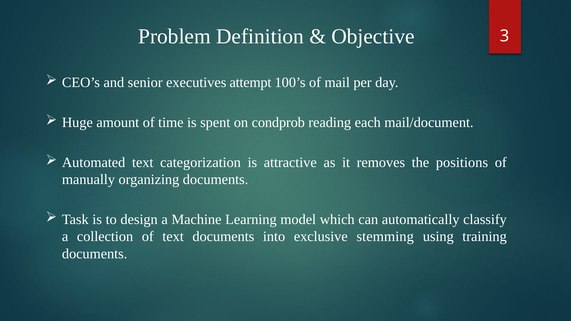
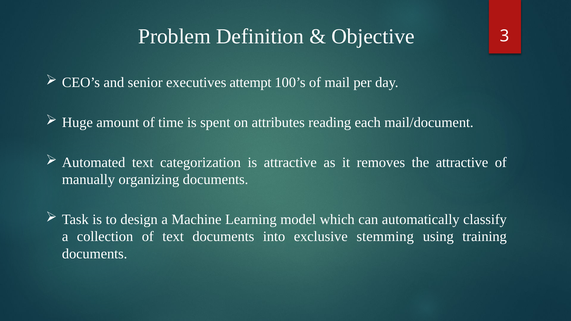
condprob: condprob -> attributes
the positions: positions -> attractive
